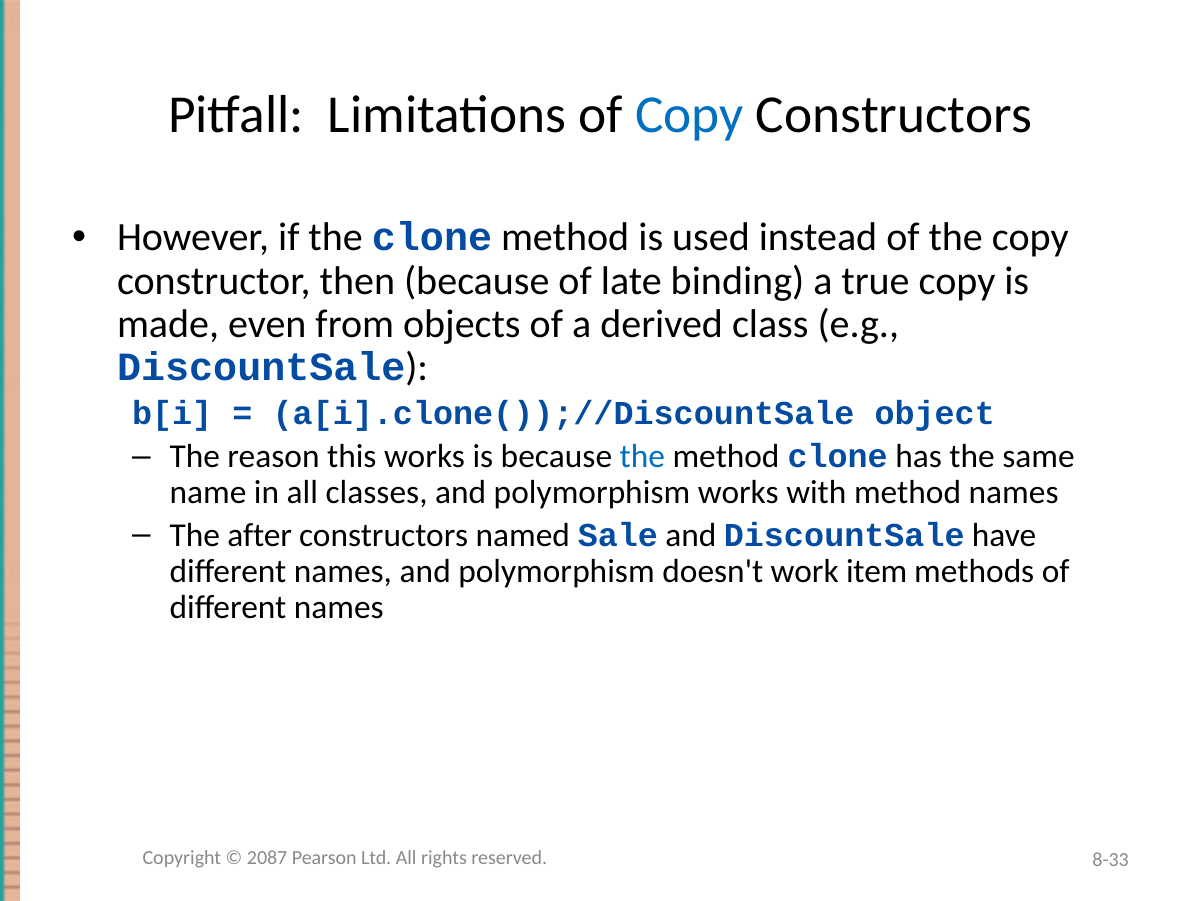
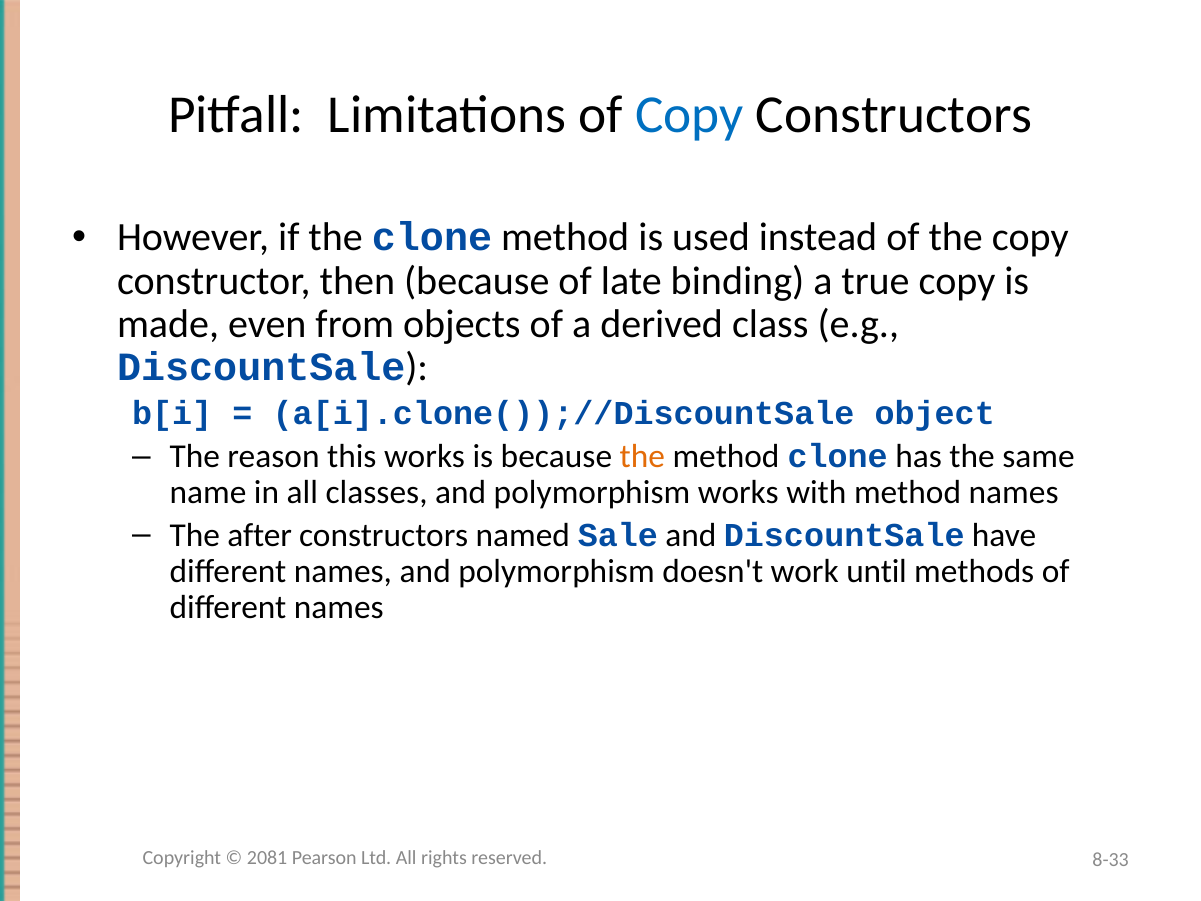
the at (642, 456) colour: blue -> orange
item: item -> until
2087: 2087 -> 2081
